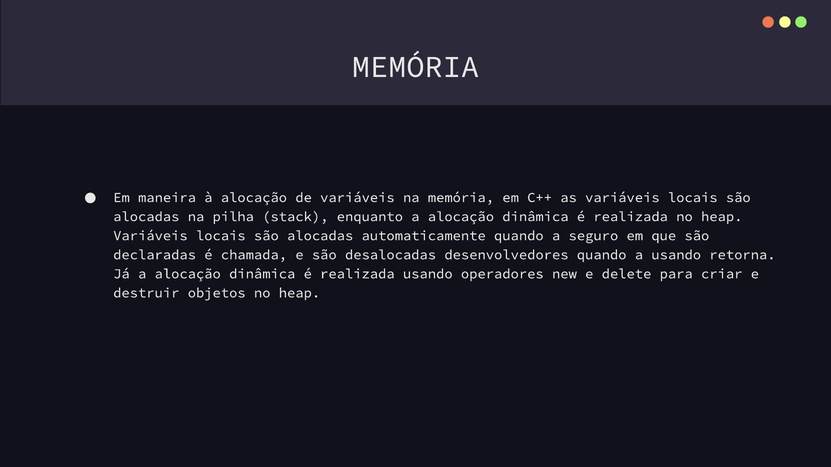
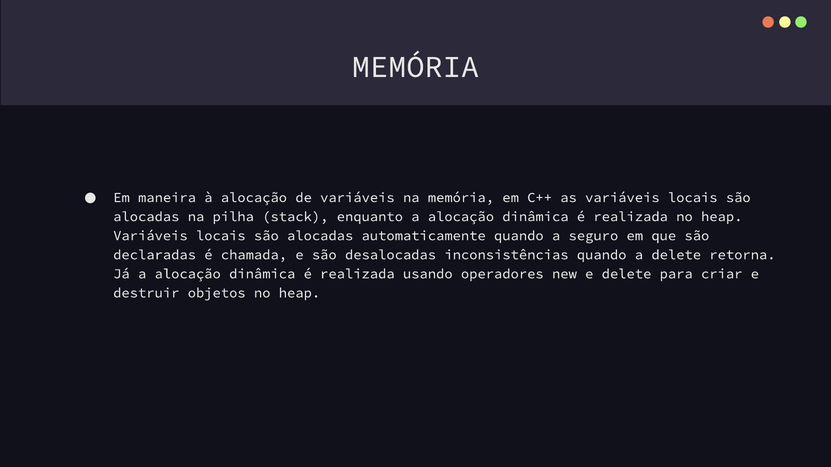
desenvolvedores: desenvolvedores -> inconsistências
a usando: usando -> delete
